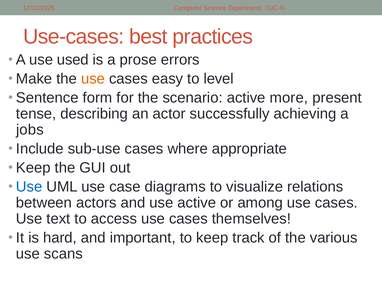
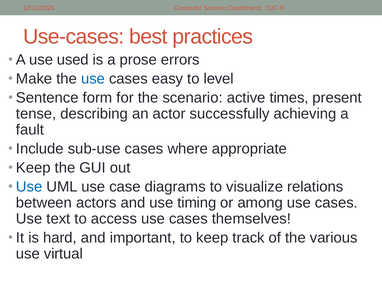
use at (93, 79) colour: orange -> blue
more: more -> times
jobs: jobs -> fault
use active: active -> timing
scans: scans -> virtual
